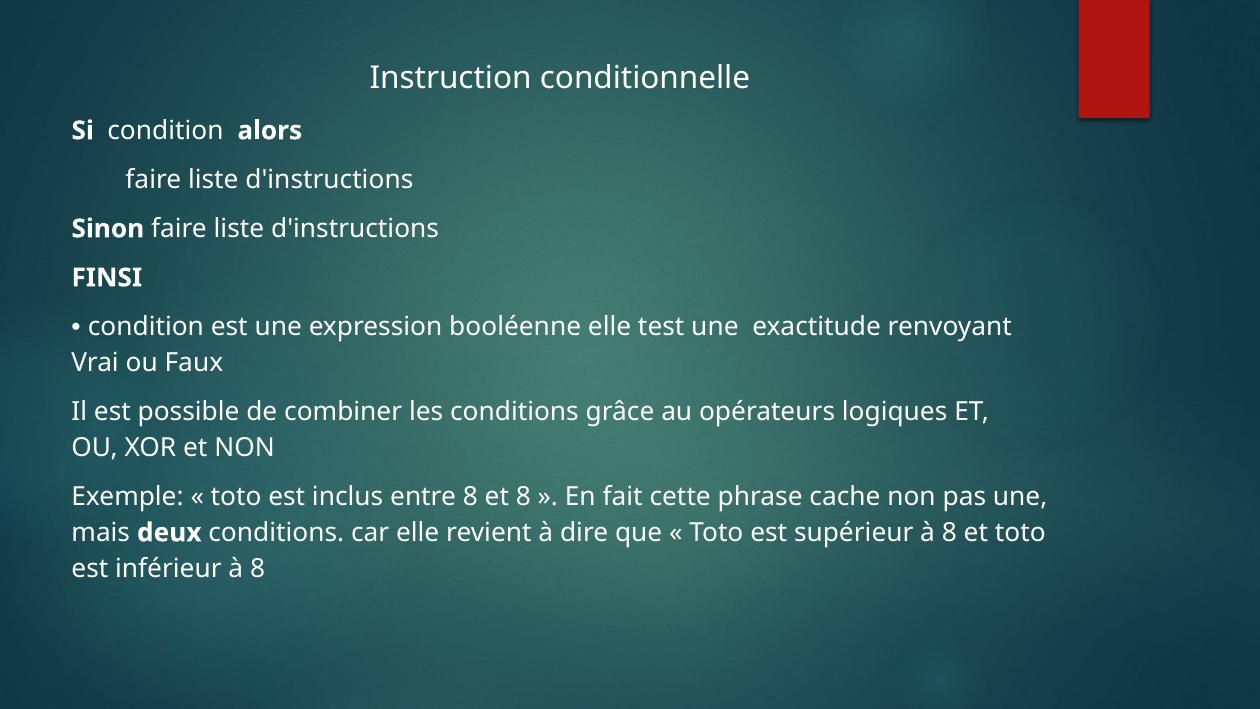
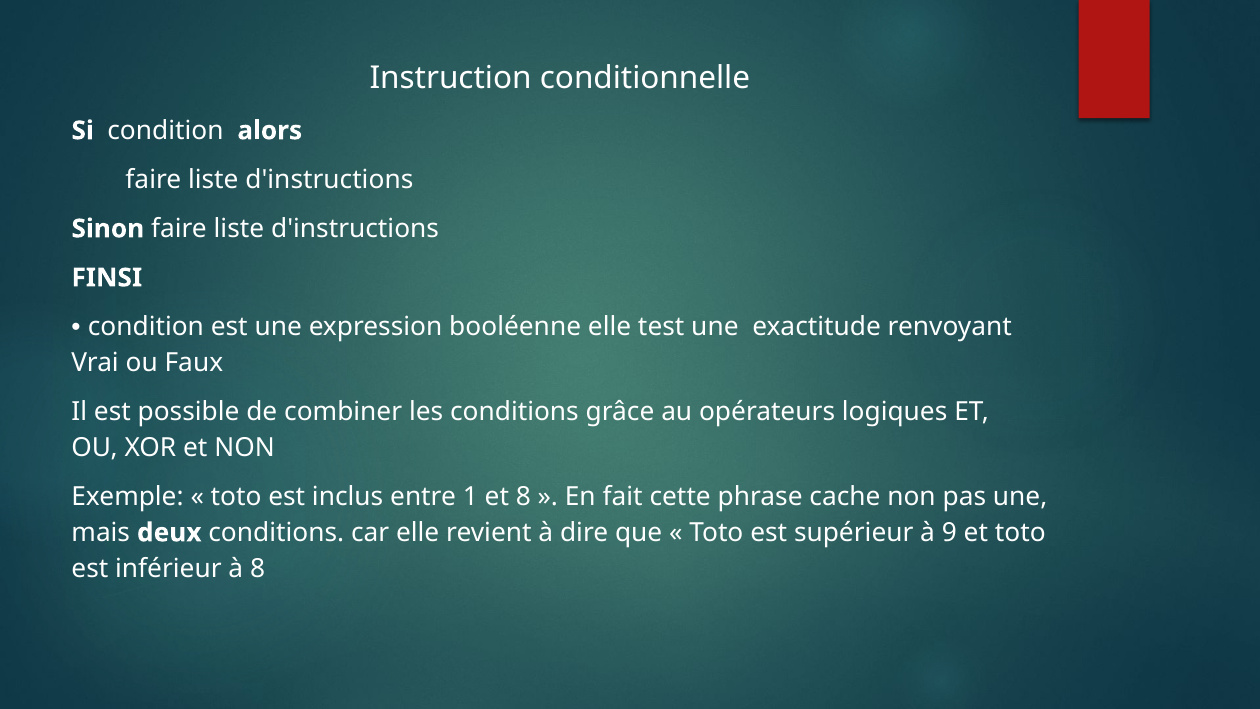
entre 8: 8 -> 1
supérieur à 8: 8 -> 9
